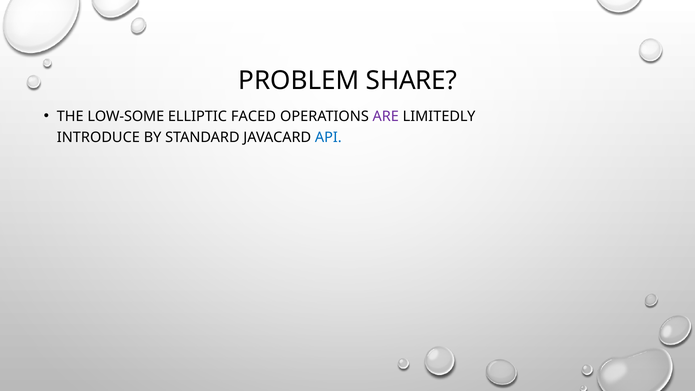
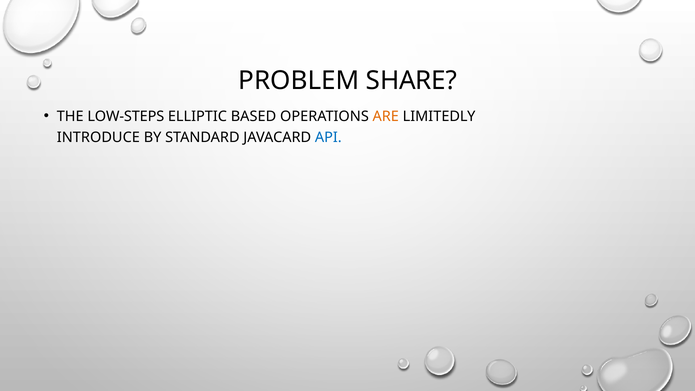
LOW-SOME: LOW-SOME -> LOW-STEPS
FACED: FACED -> BASED
ARE colour: purple -> orange
